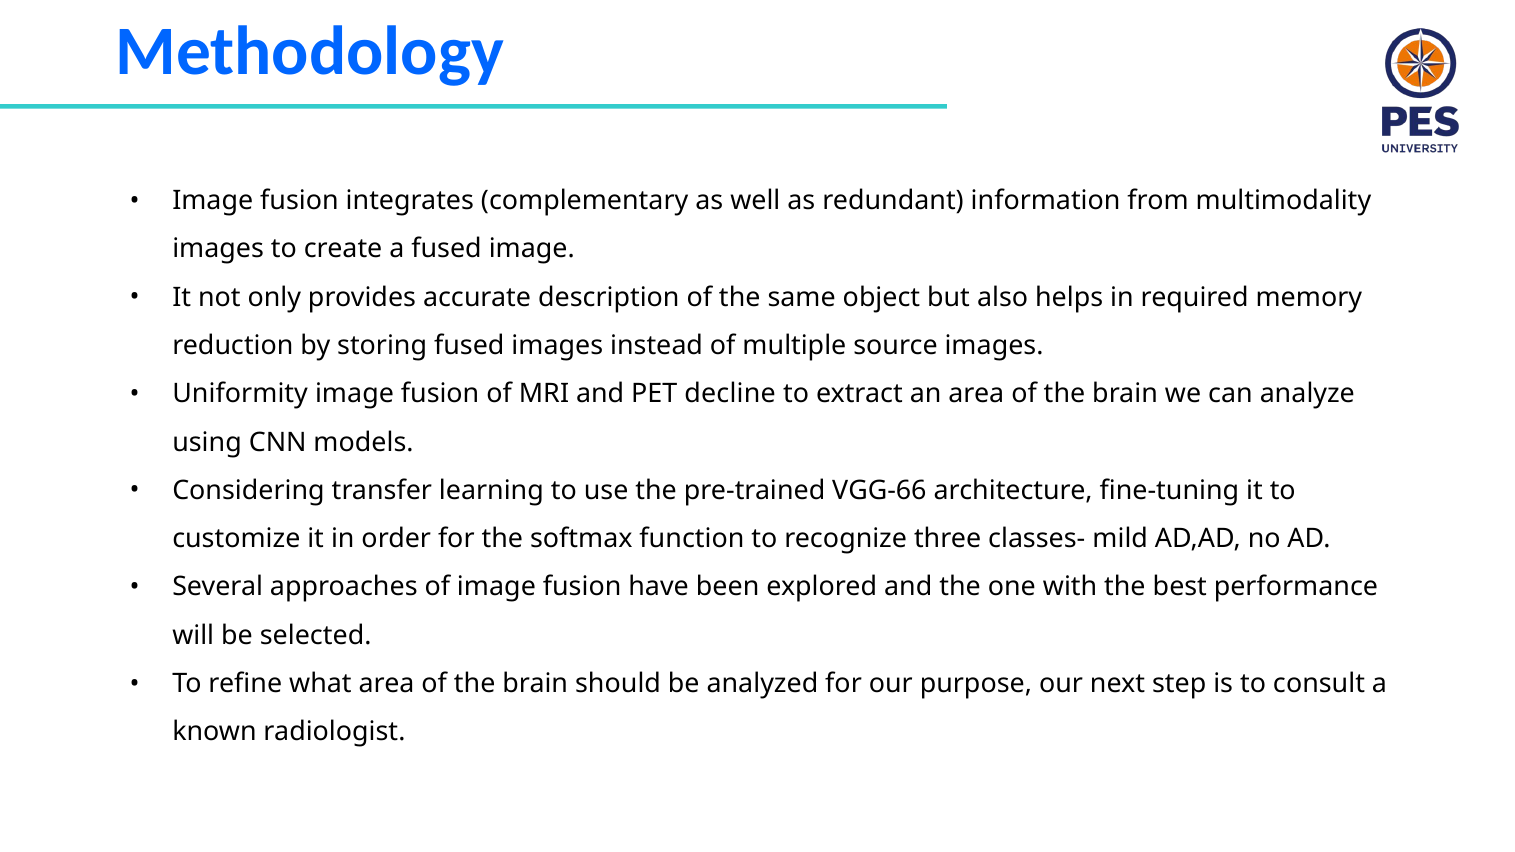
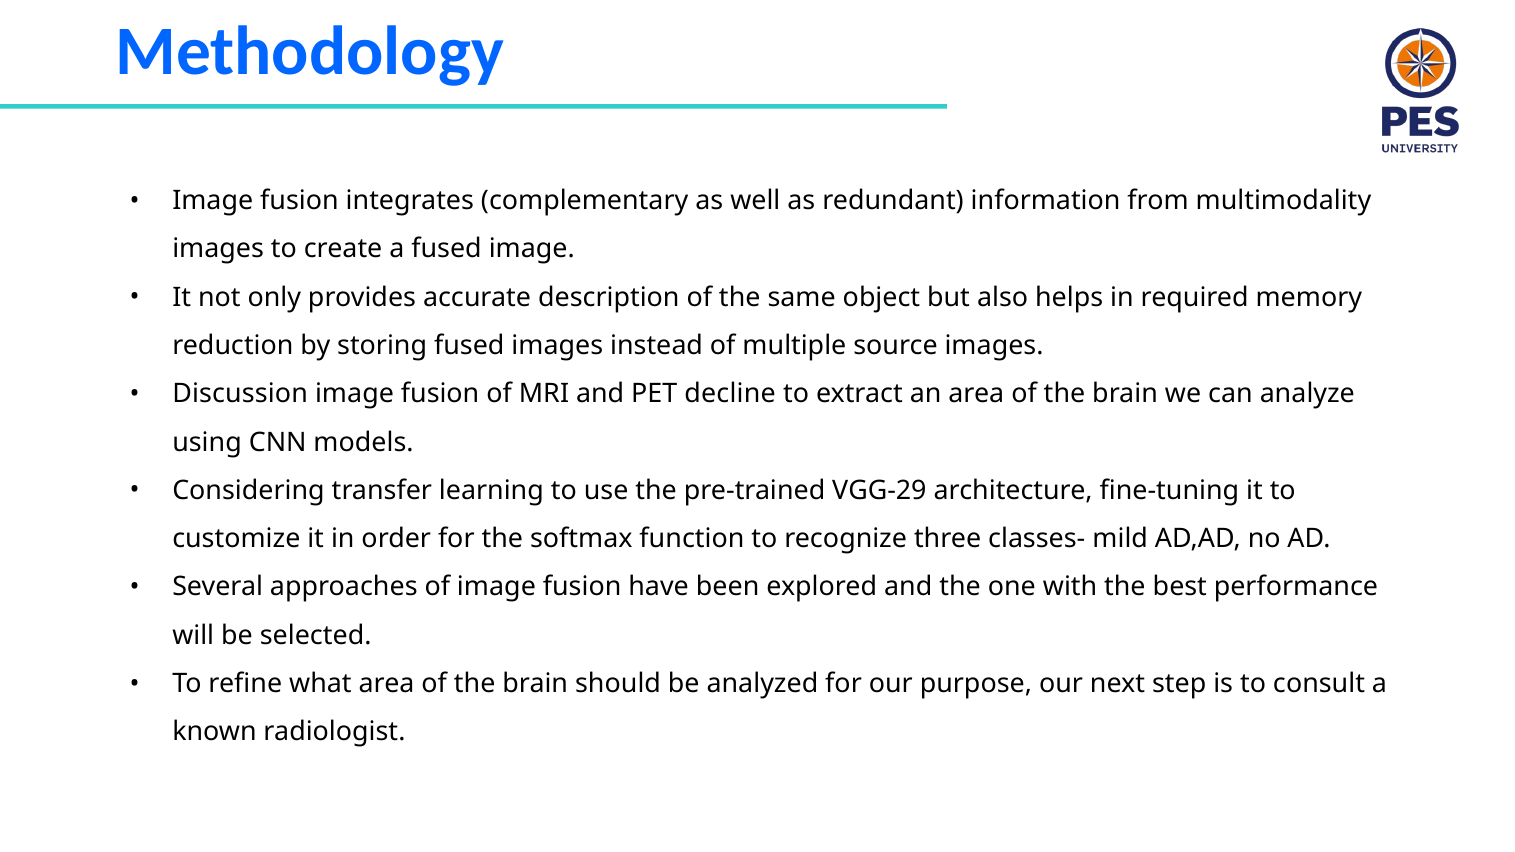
Uniformity: Uniformity -> Discussion
VGG-66: VGG-66 -> VGG-29
